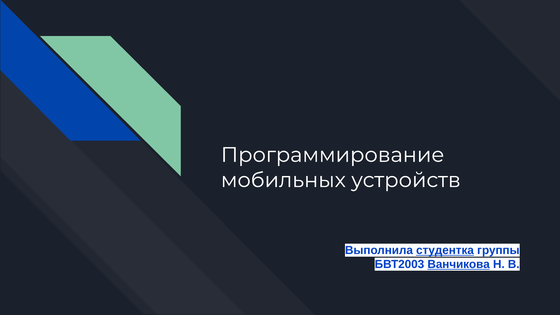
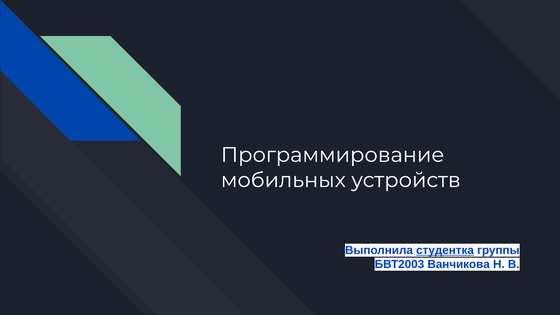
Ванчикова underline: present -> none
